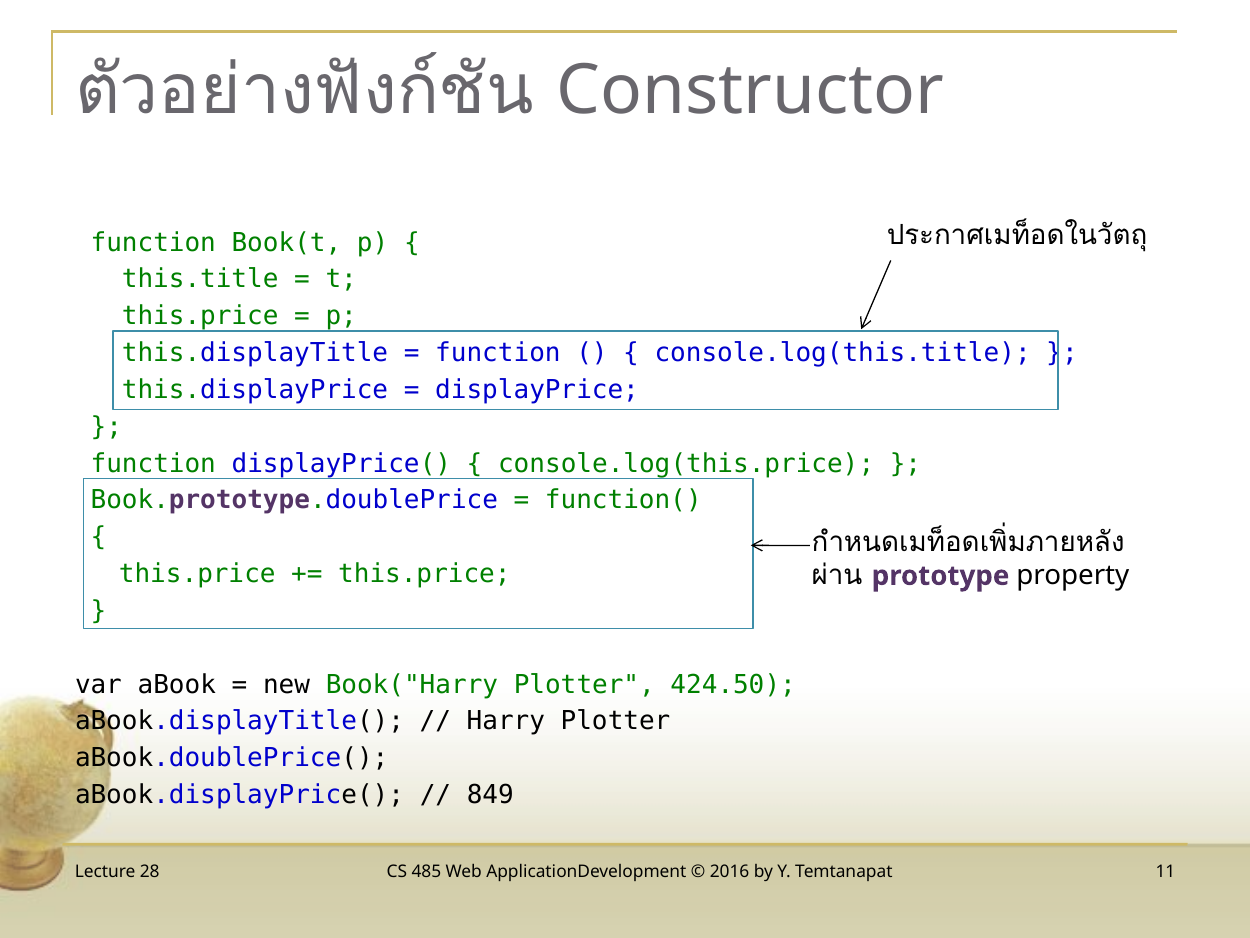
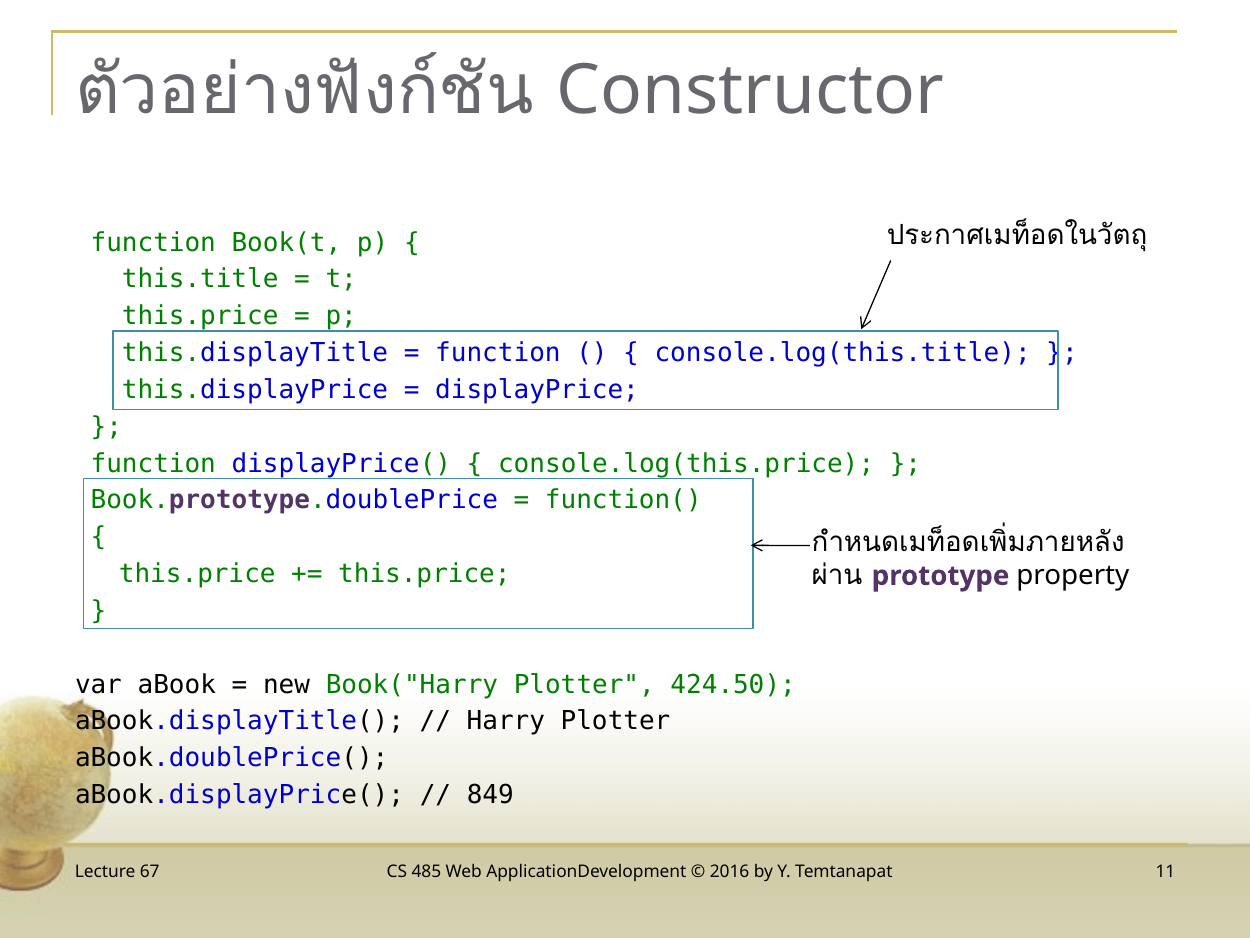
28: 28 -> 67
